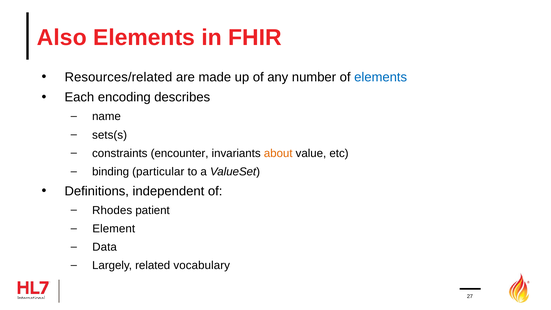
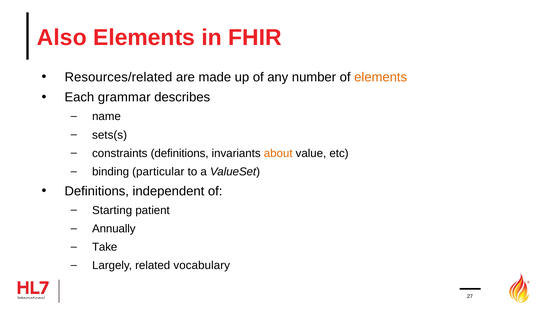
elements at (381, 77) colour: blue -> orange
encoding: encoding -> grammar
constraints encounter: encounter -> definitions
Rhodes: Rhodes -> Starting
Element: Element -> Annually
Data: Data -> Take
